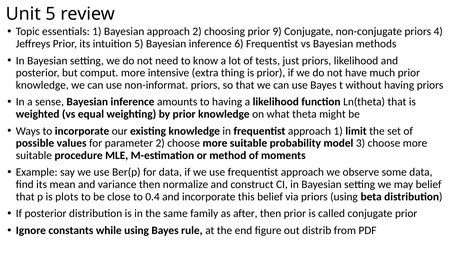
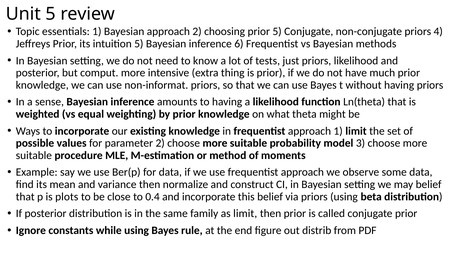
prior 9: 9 -> 5
as after: after -> limit
